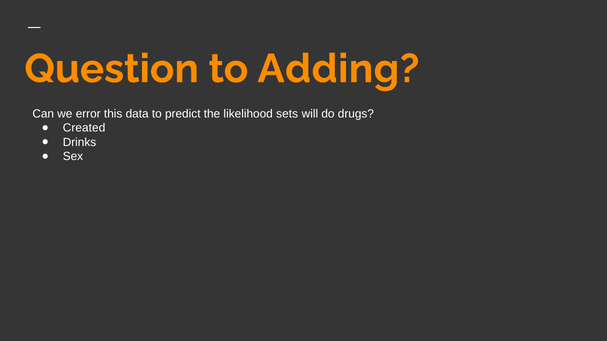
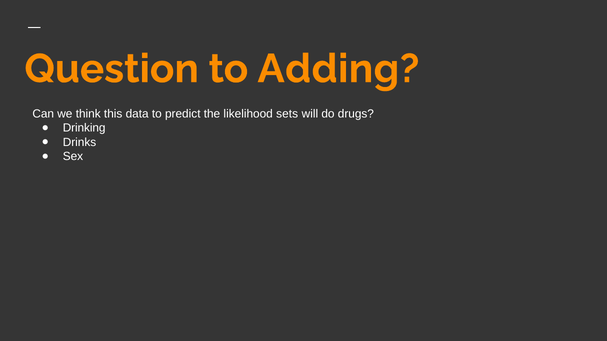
error: error -> think
Created: Created -> Drinking
